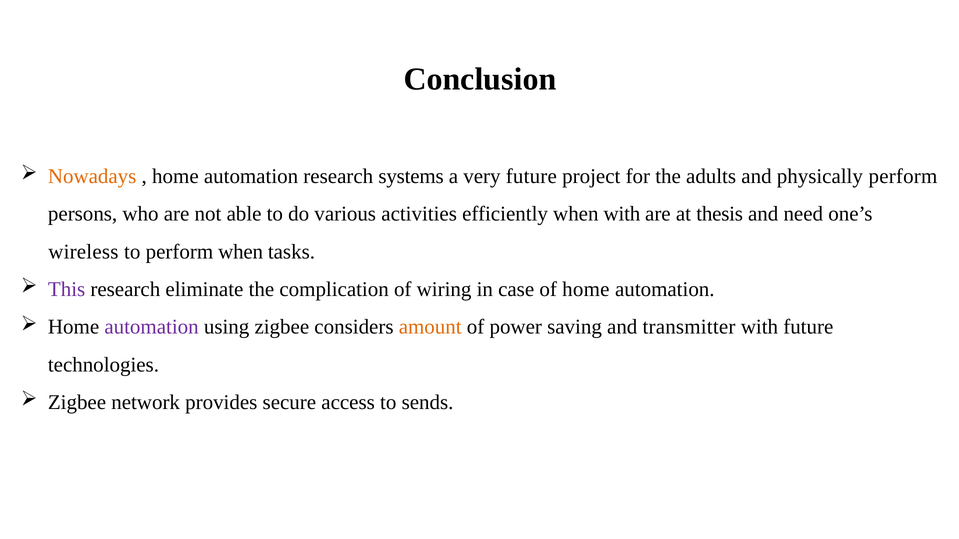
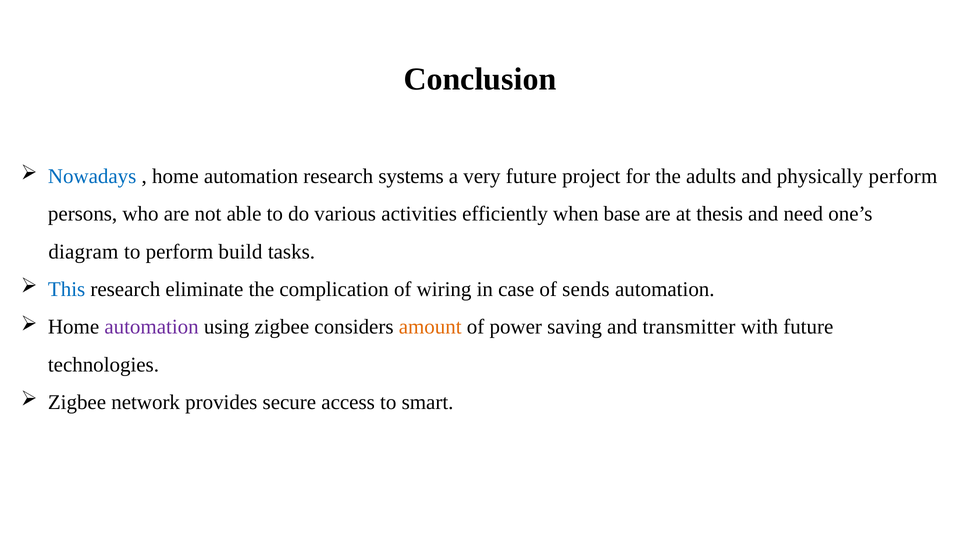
Nowadays colour: orange -> blue
when with: with -> base
wireless: wireless -> diagram
perform when: when -> build
This colour: purple -> blue
of home: home -> sends
sends: sends -> smart
